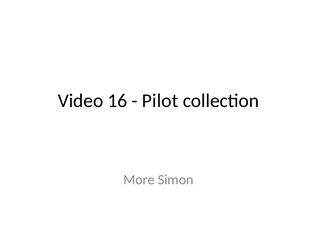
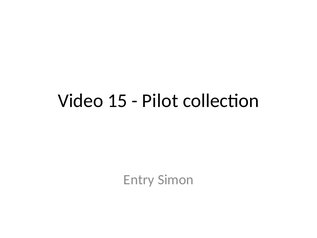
16: 16 -> 15
More: More -> Entry
